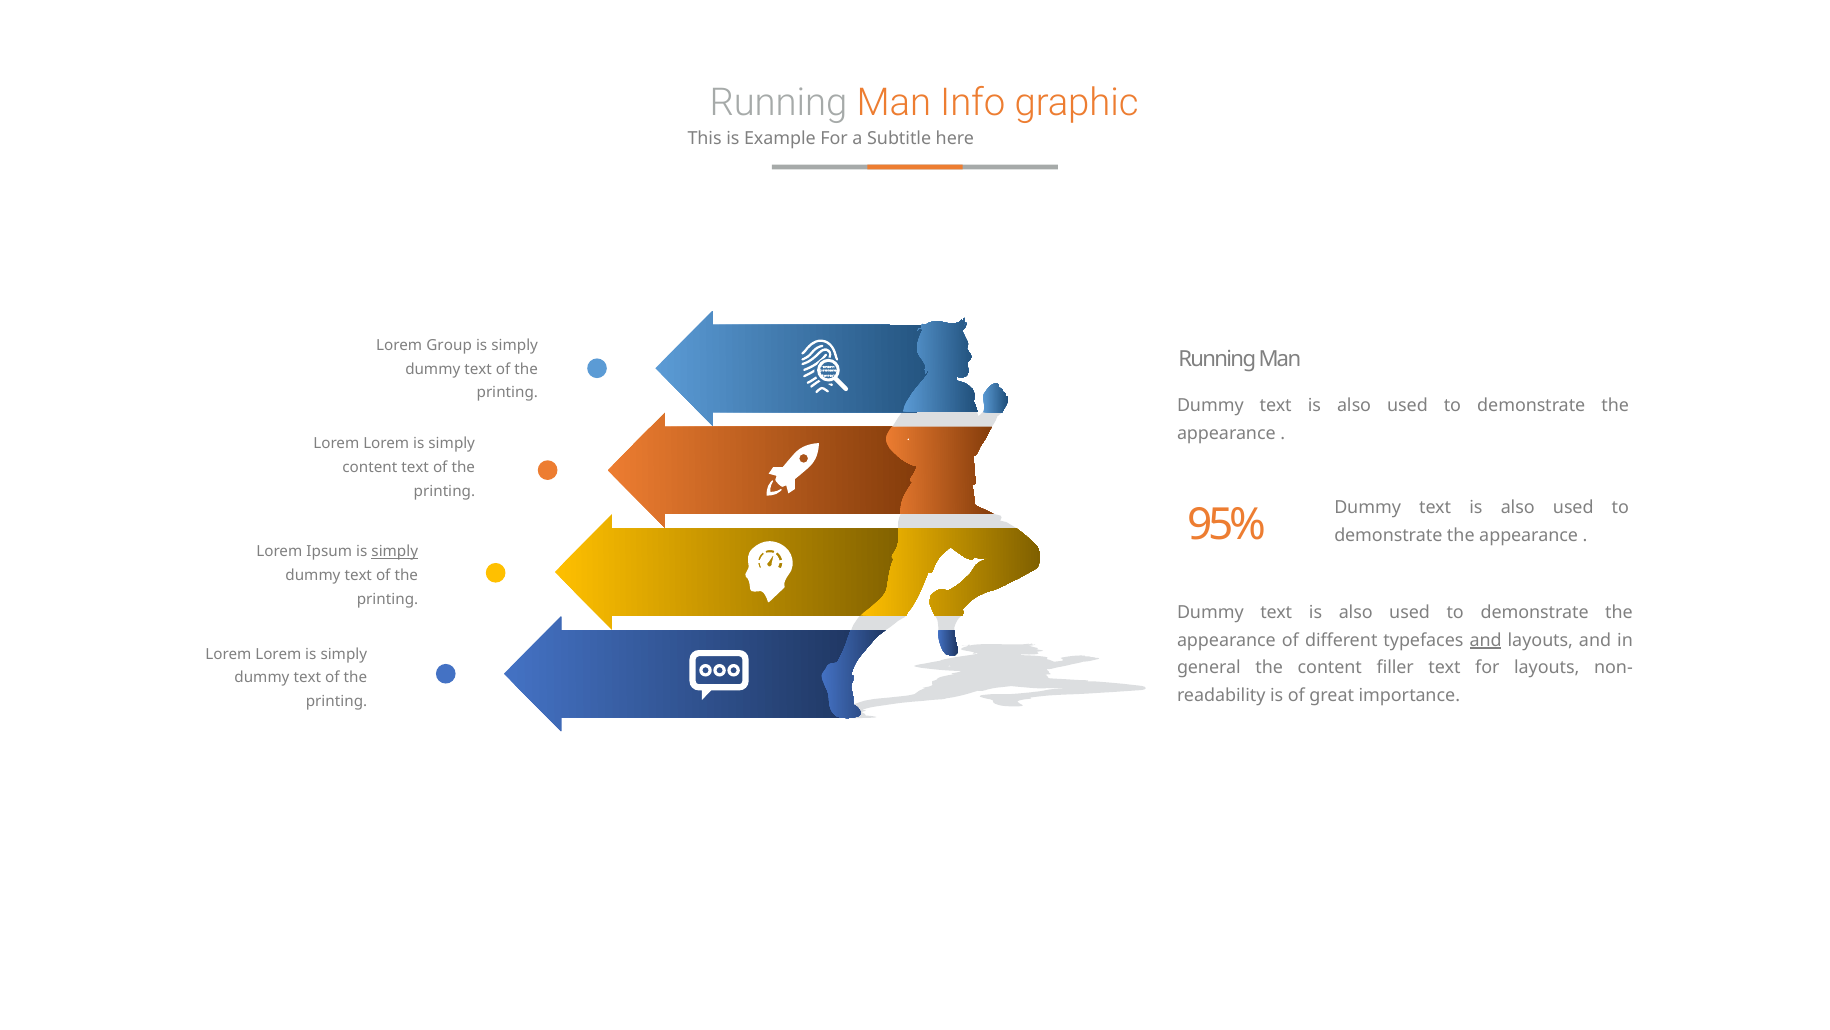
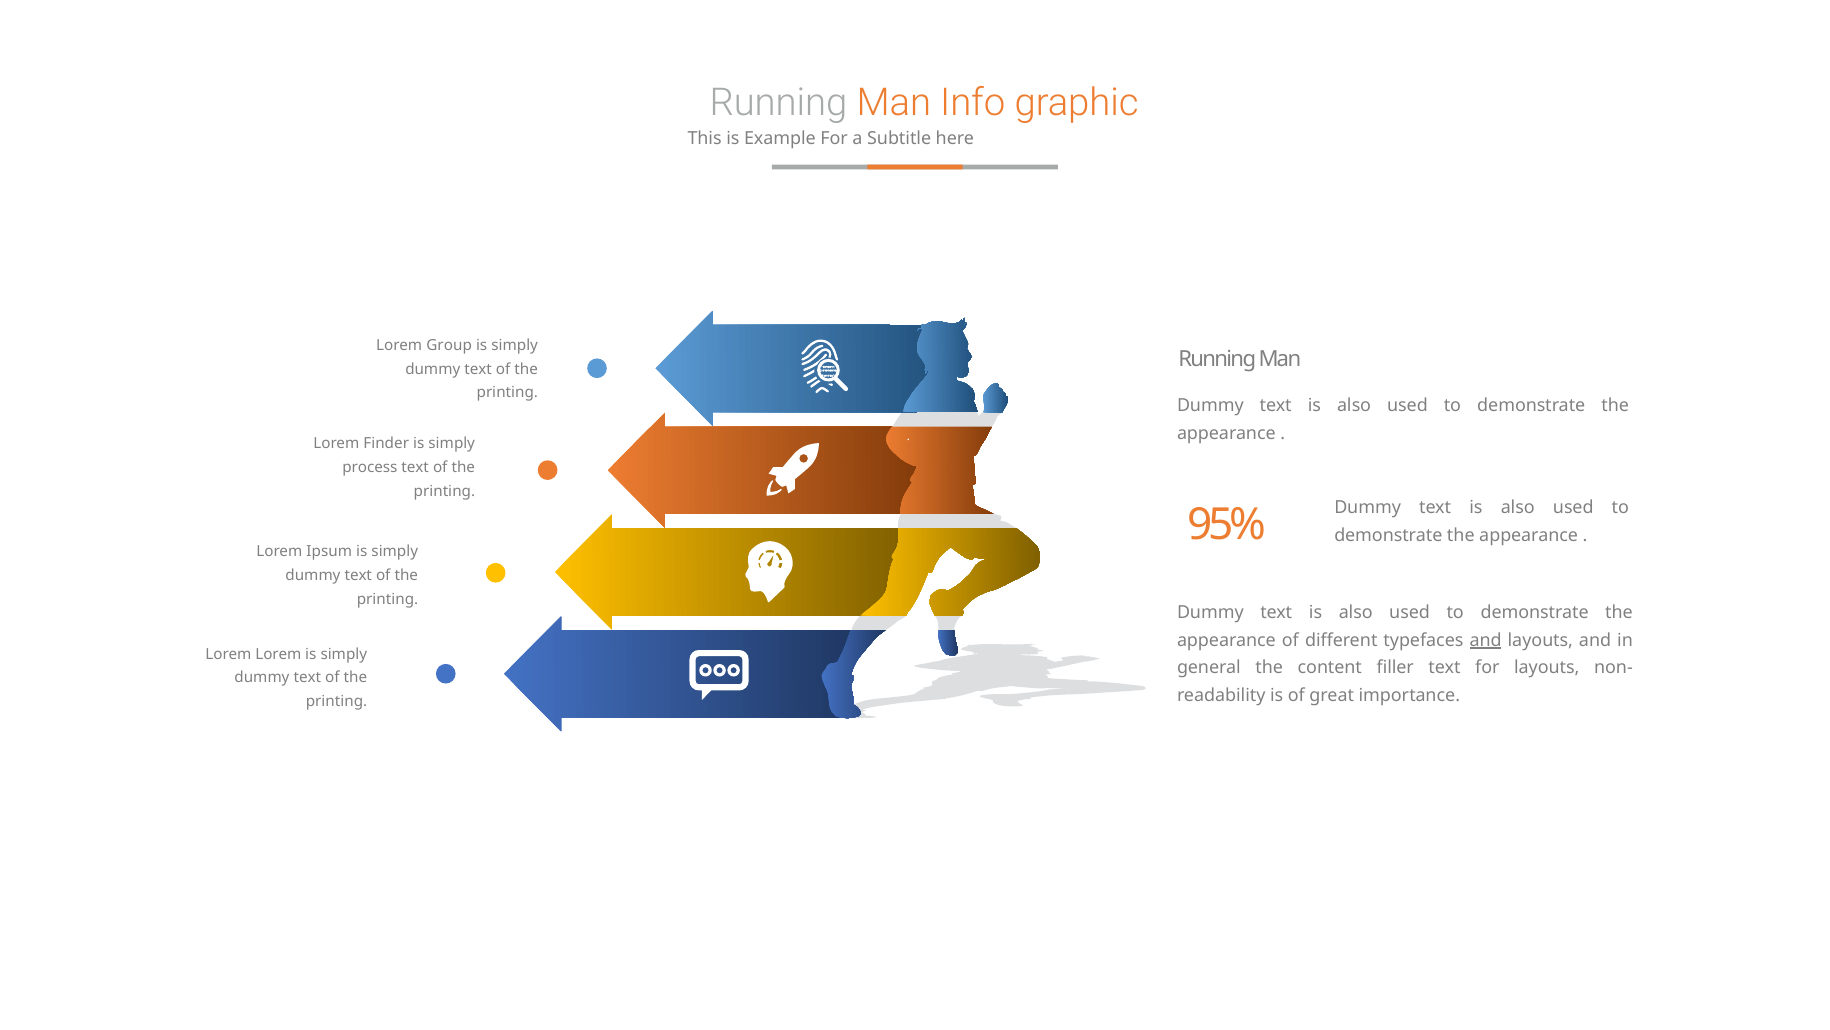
Lorem at (386, 443): Lorem -> Finder
content at (370, 467): content -> process
simply at (395, 551) underline: present -> none
